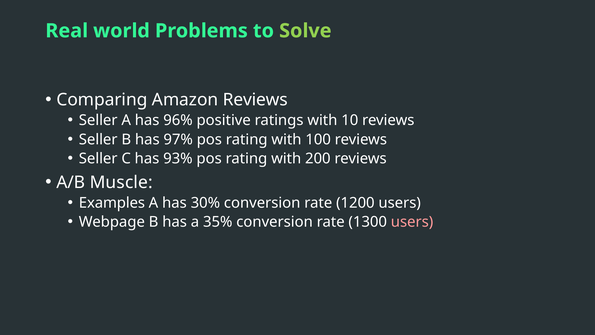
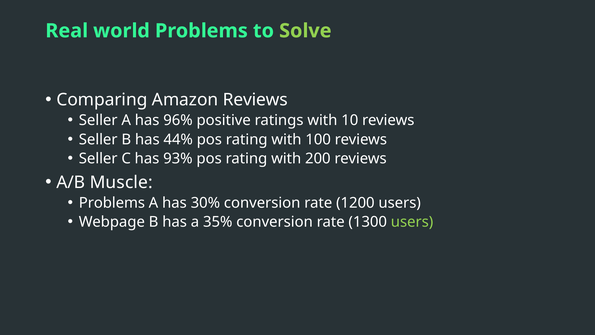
97%: 97% -> 44%
Examples at (112, 203): Examples -> Problems
users at (412, 222) colour: pink -> light green
